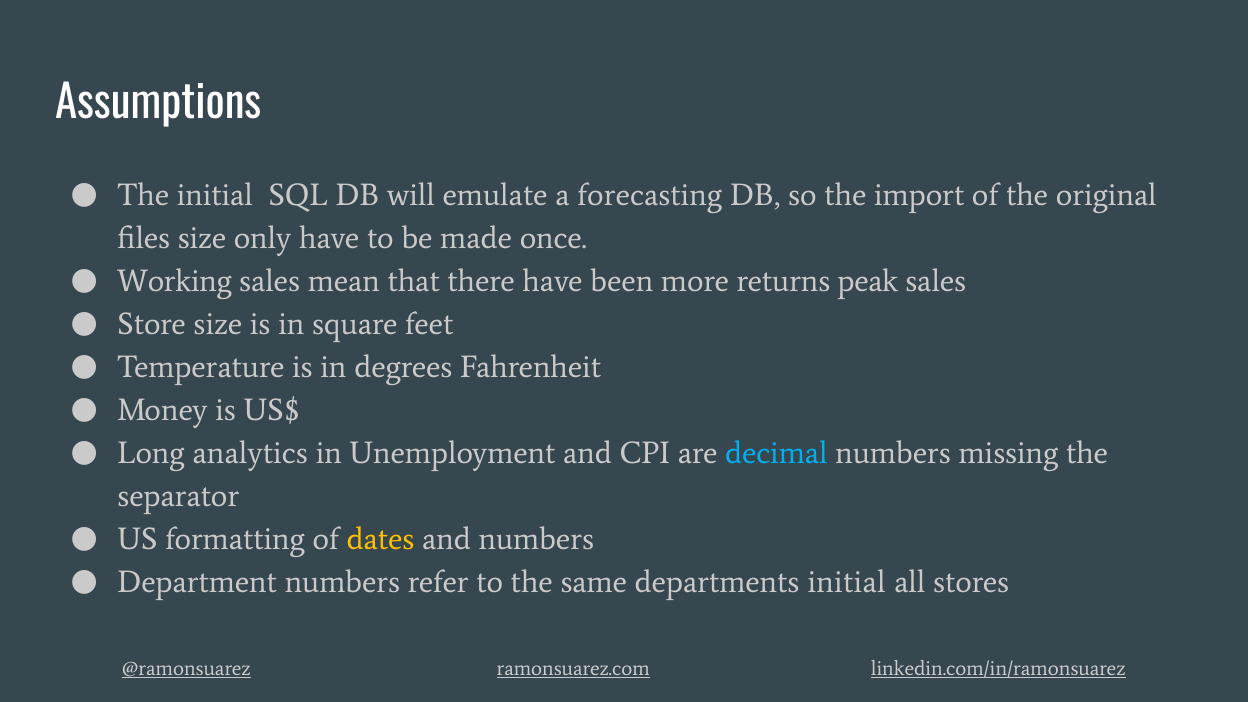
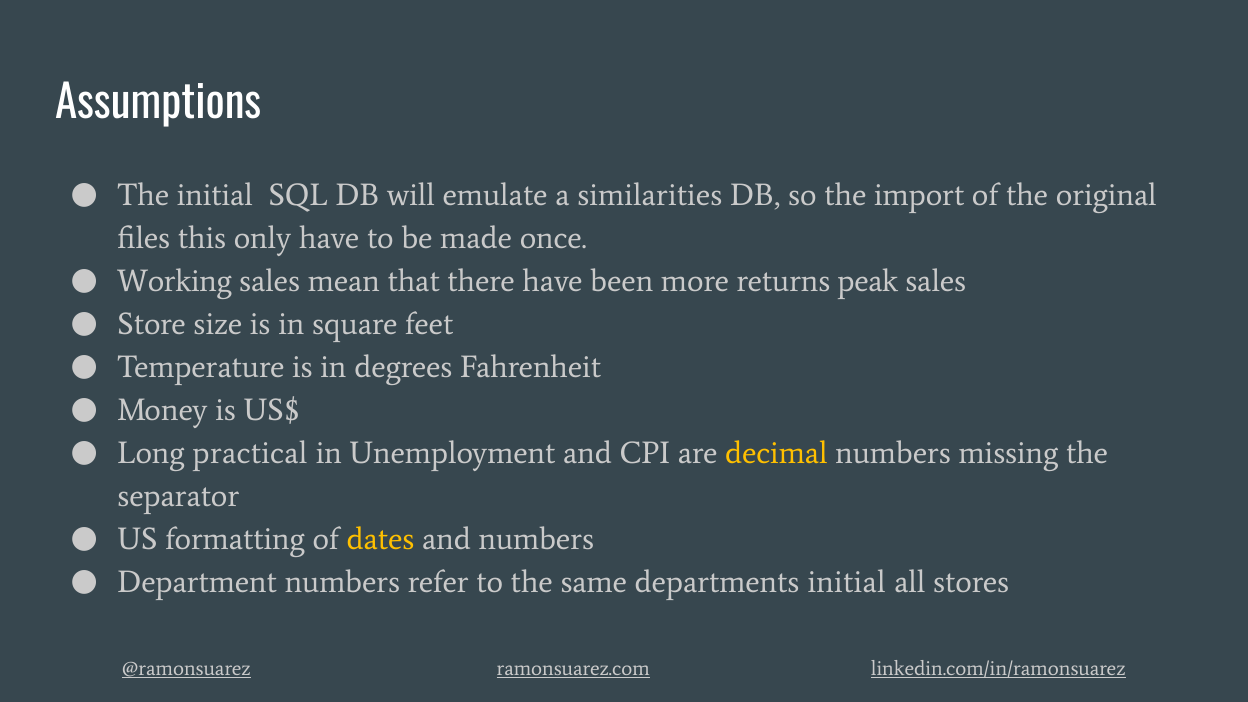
forecasting: forecasting -> similarities
files size: size -> this
analytics: analytics -> practical
decimal colour: light blue -> yellow
